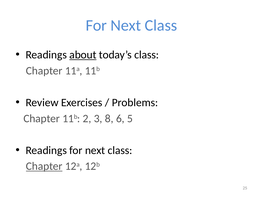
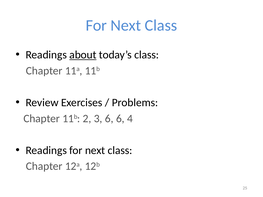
3 8: 8 -> 6
5: 5 -> 4
Chapter at (44, 166) underline: present -> none
